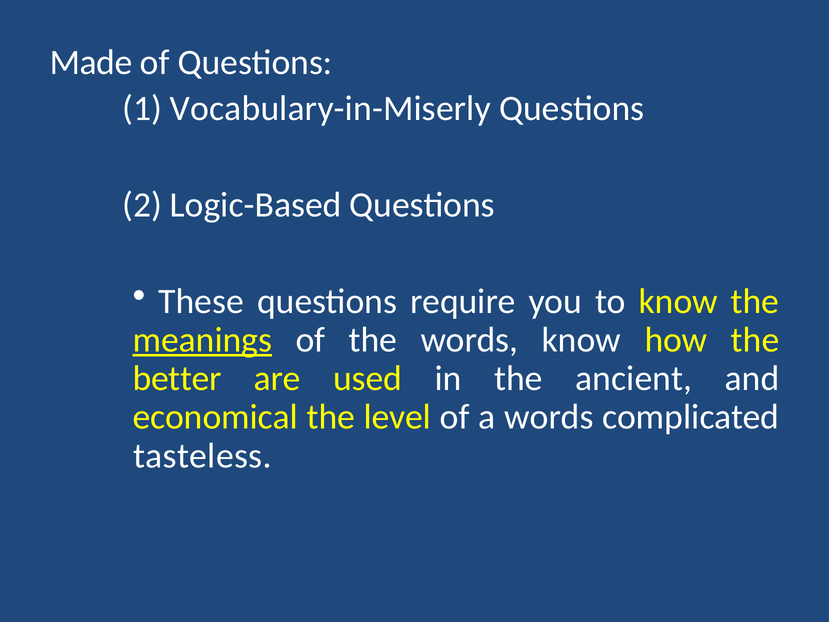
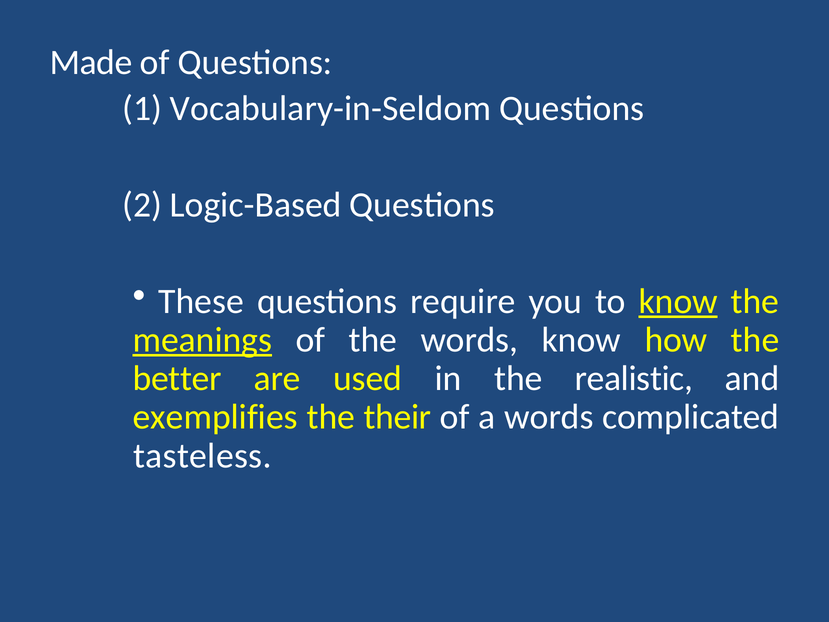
Vocabulary-in-Miserly: Vocabulary-in-Miserly -> Vocabulary-in-Seldom
know at (678, 301) underline: none -> present
ancient: ancient -> realistic
economical: economical -> exemplifies
level: level -> their
